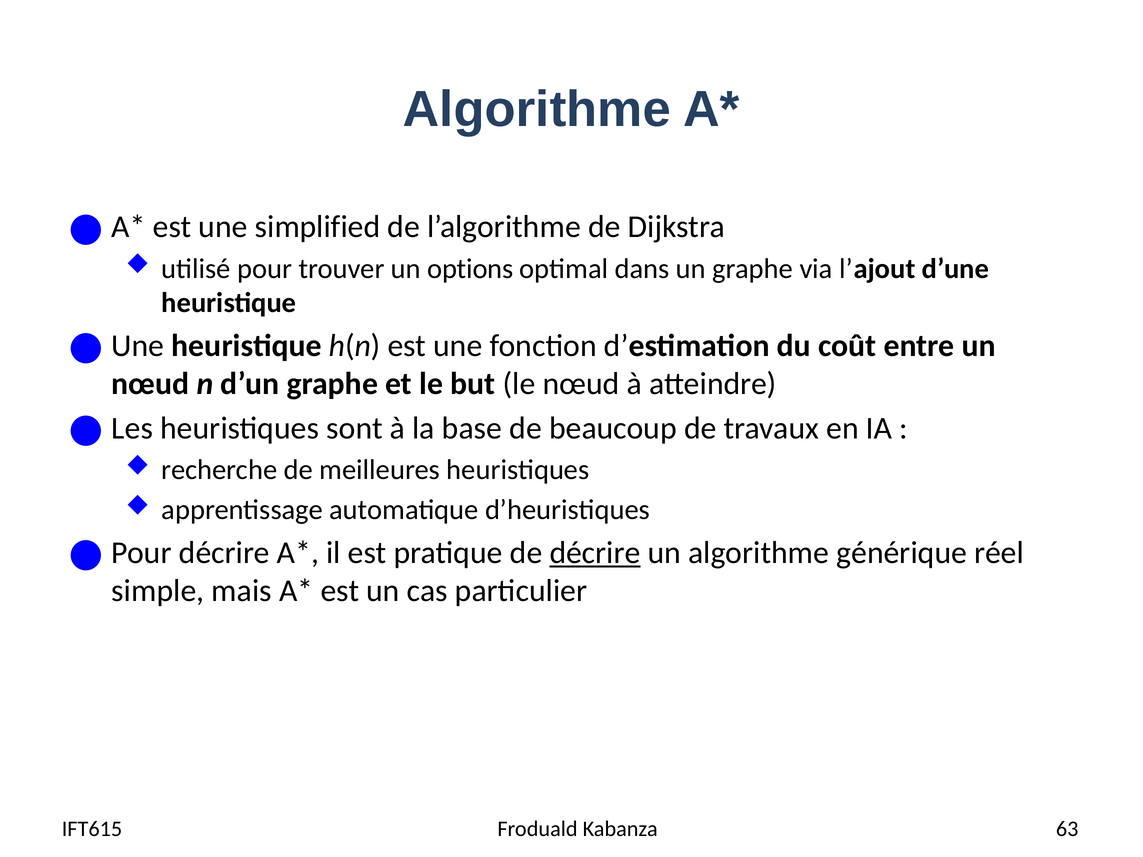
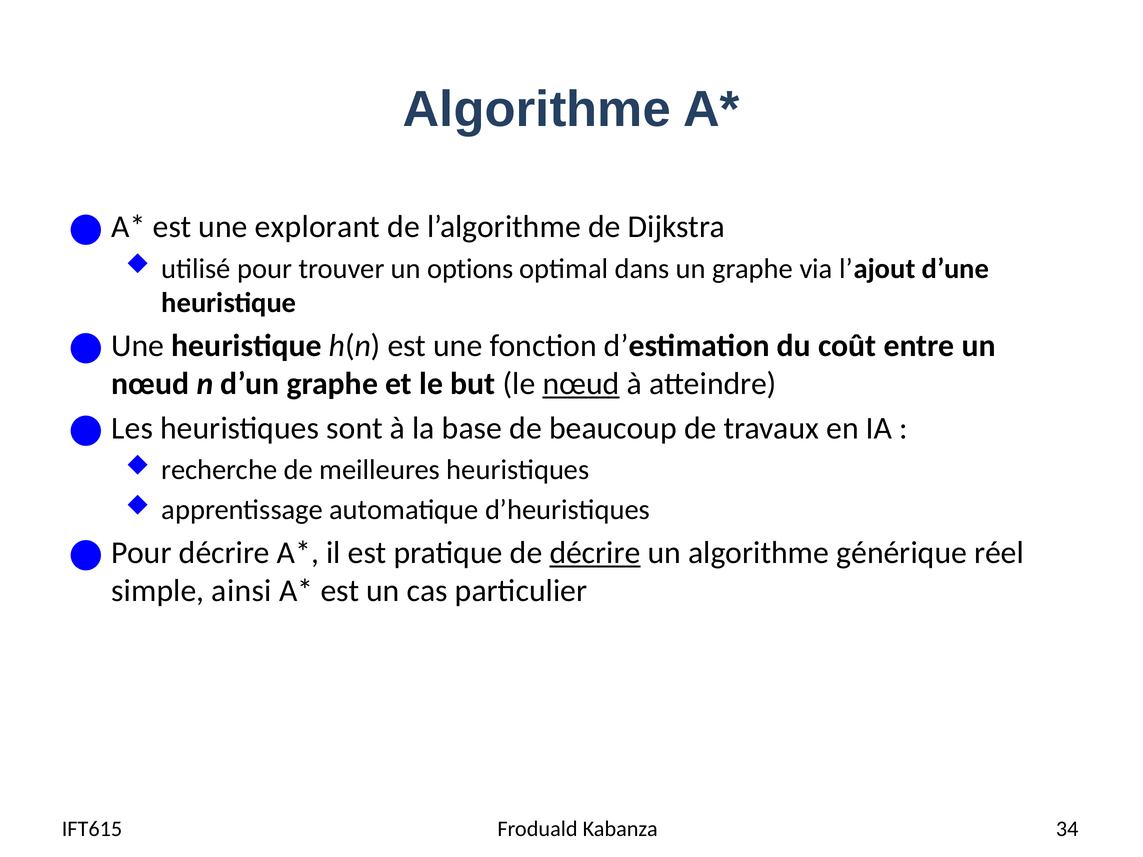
simplified: simplified -> explorant
nœud at (581, 384) underline: none -> present
mais: mais -> ainsi
63: 63 -> 34
